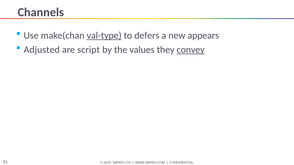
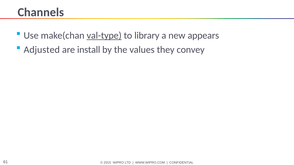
defers: defers -> library
script: script -> install
convey underline: present -> none
